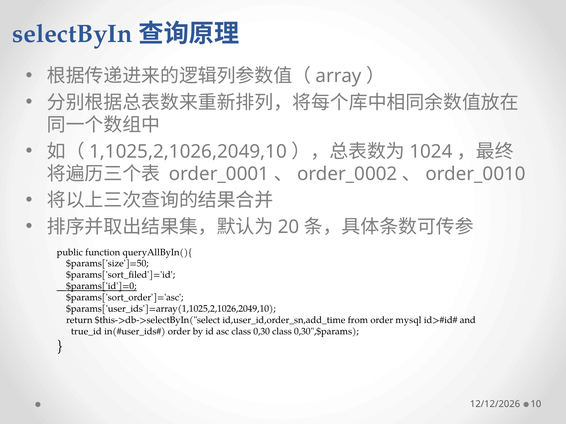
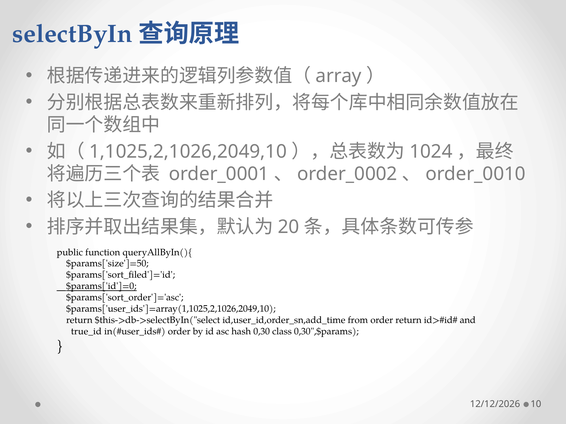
order mysql: mysql -> return
asc class: class -> hash
